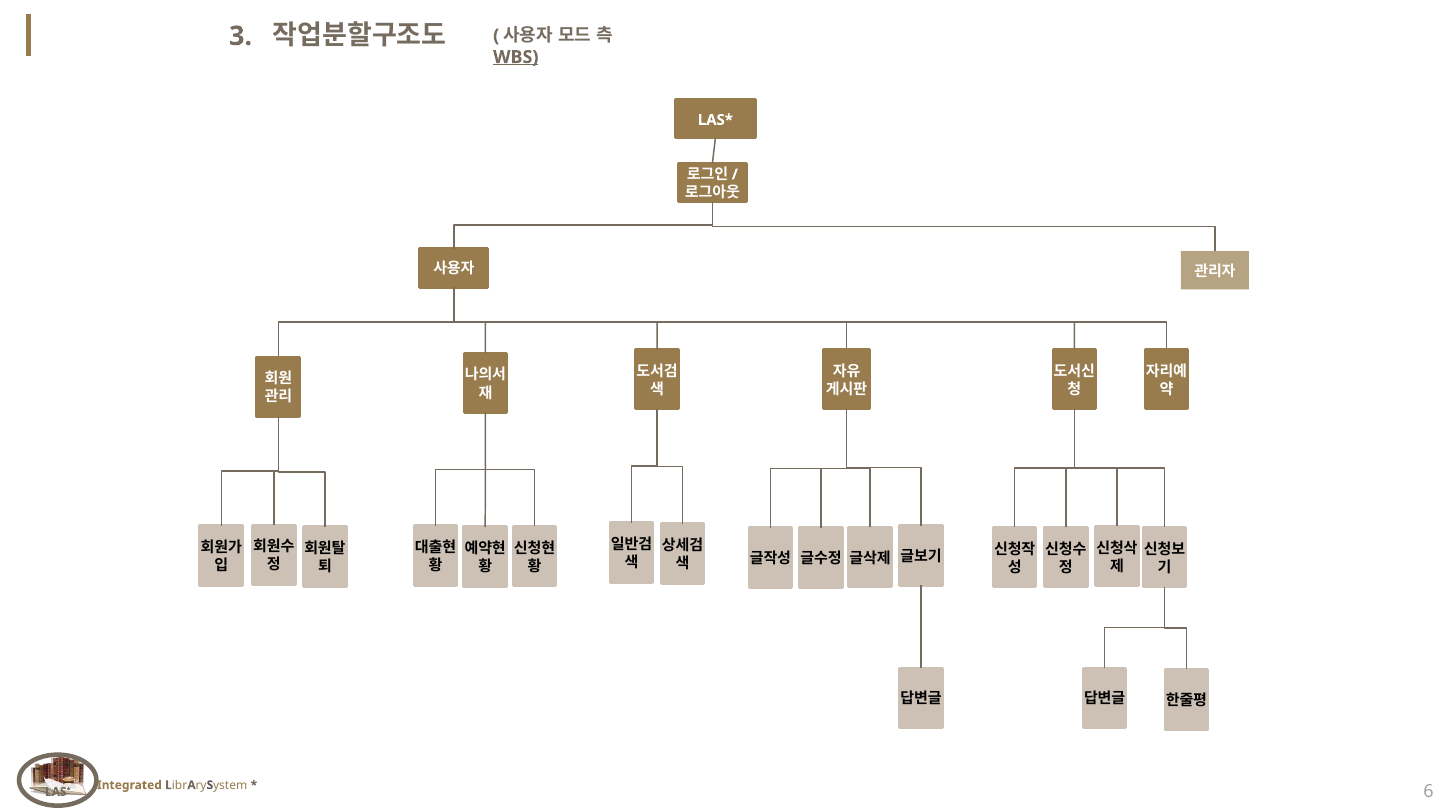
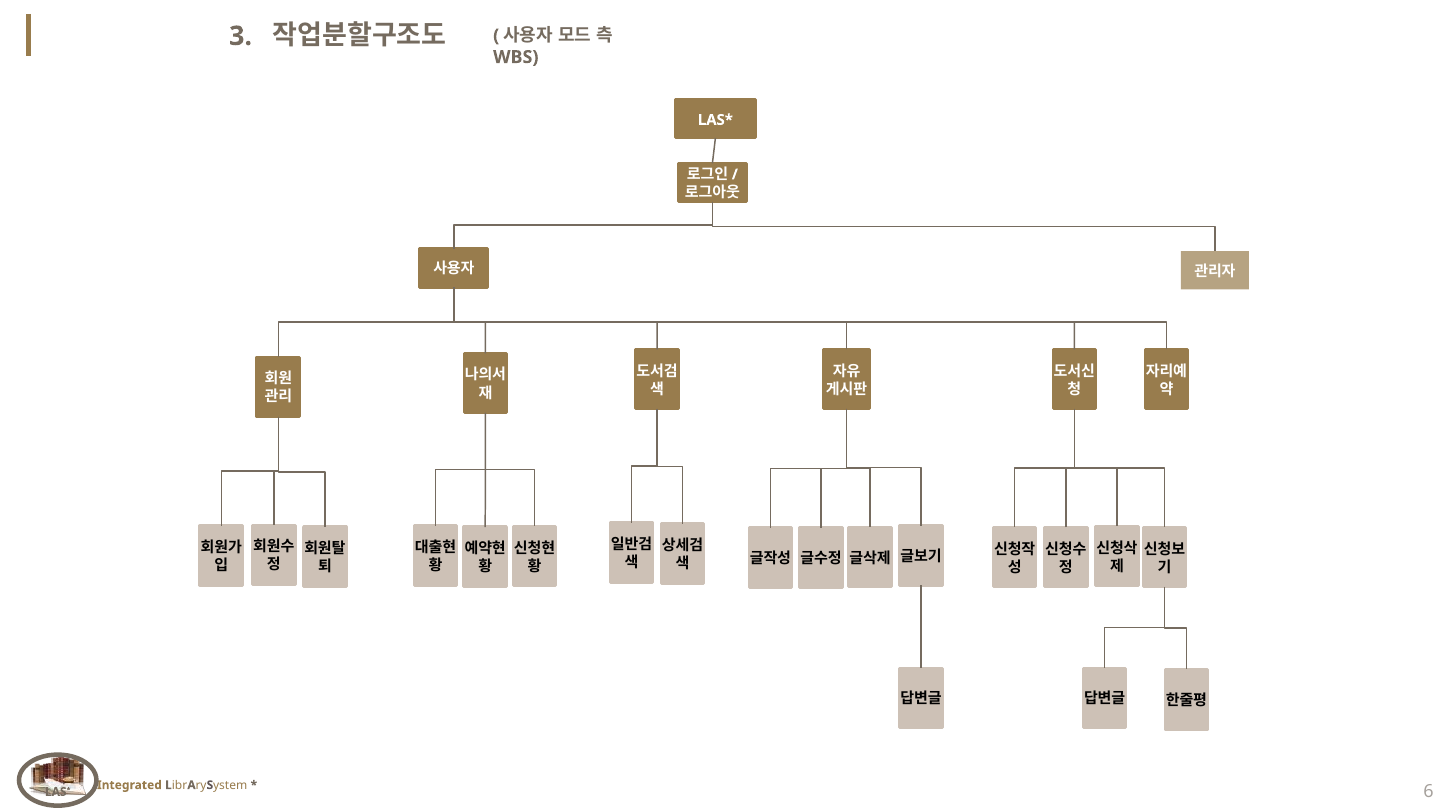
WBS underline: present -> none
